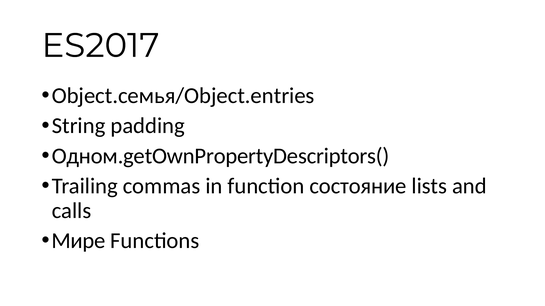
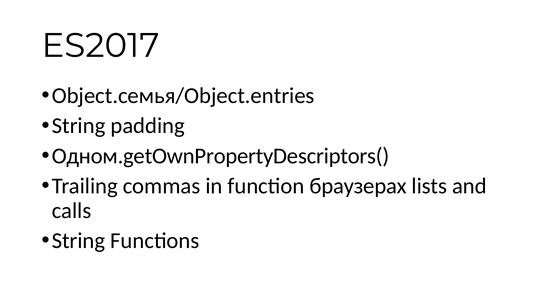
состояние: состояние -> браузерах
Мире at (79, 241): Мире -> String
